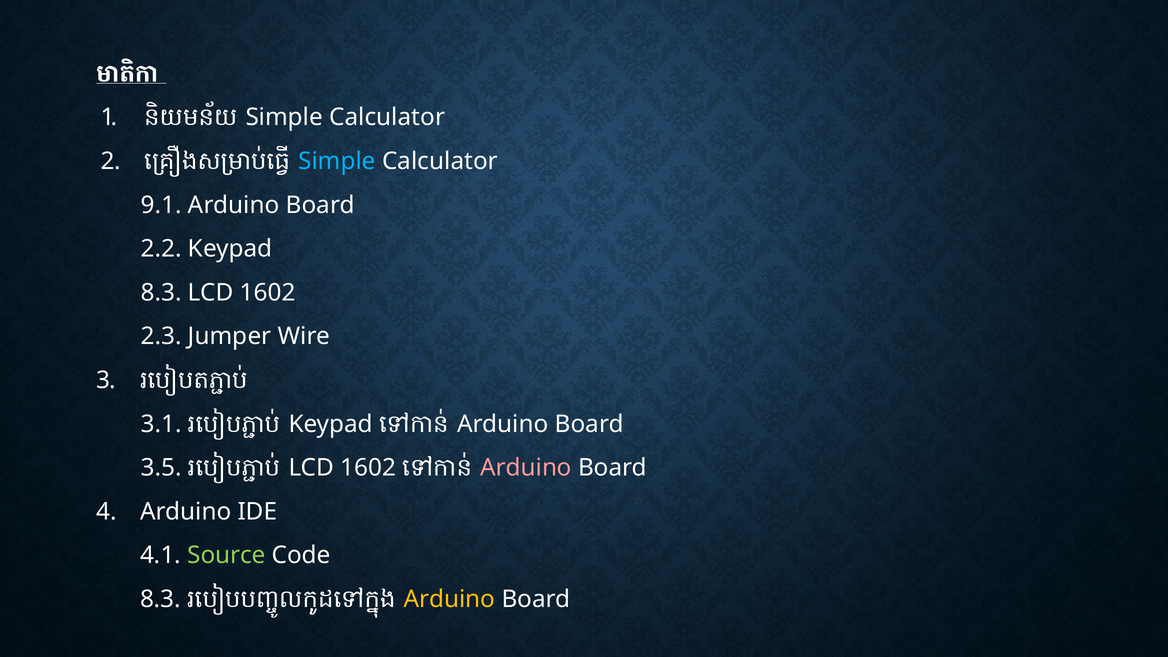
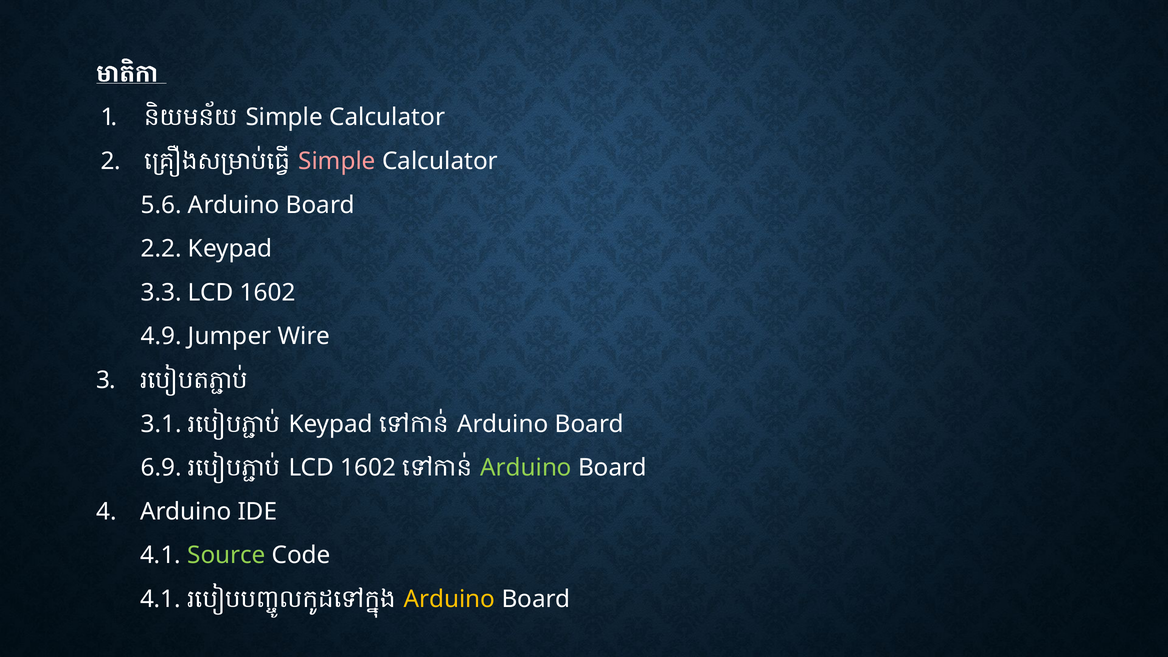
Simple at (337, 161) colour: light blue -> pink
9.1: 9.1 -> 5.6
8.3 at (161, 293): 8.3 -> 3.3
2.3: 2.3 -> 4.9
3.5: 3.5 -> 6.9
Arduino at (526, 468) colour: pink -> light green
8.3 at (160, 599): 8.3 -> 4.1
